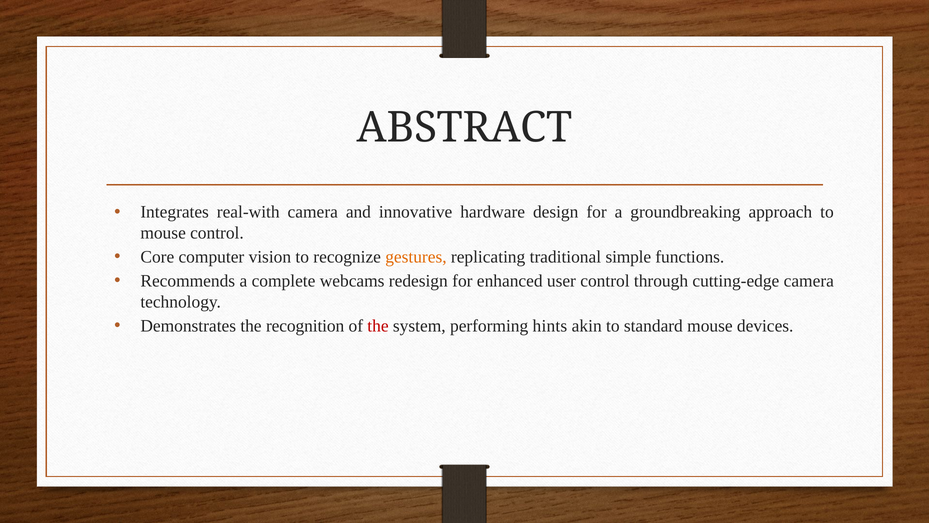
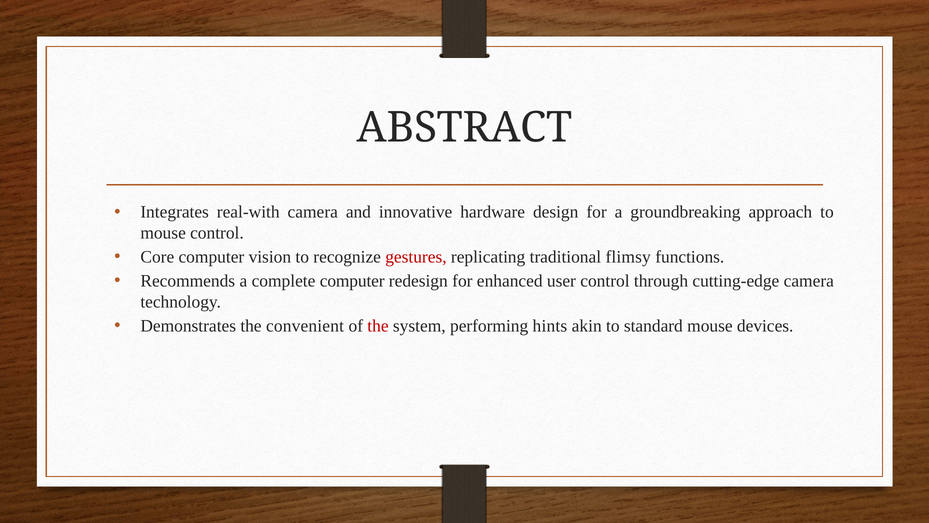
gestures colour: orange -> red
simple: simple -> flimsy
complete webcams: webcams -> computer
recognition: recognition -> convenient
